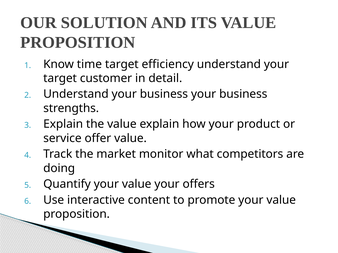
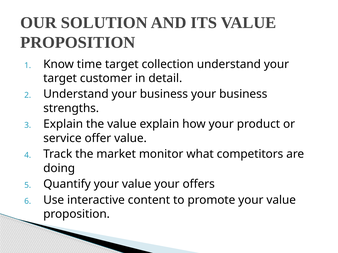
efficiency: efficiency -> collection
